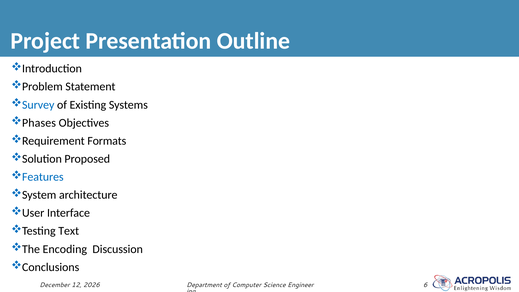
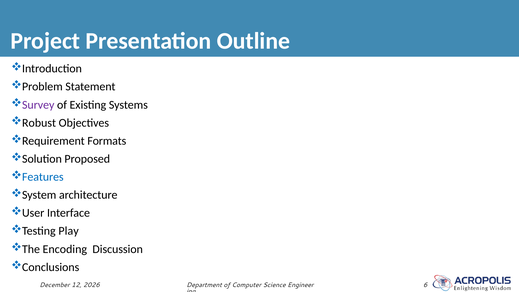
Survey colour: blue -> purple
Phases: Phases -> Robust
Text: Text -> Play
